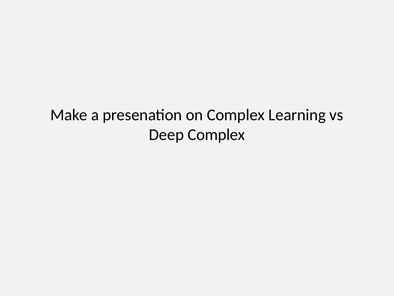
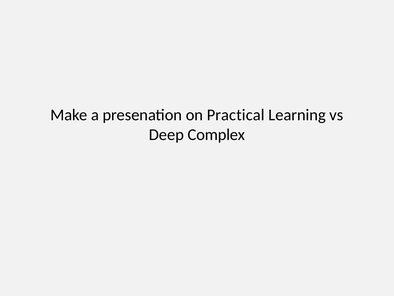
on Complex: Complex -> Practical
